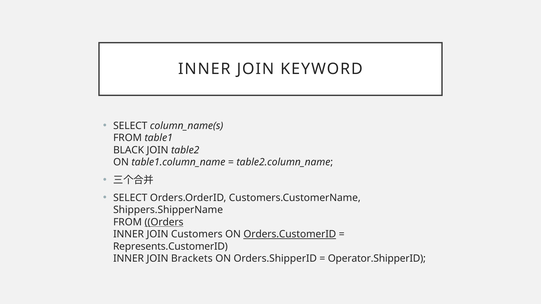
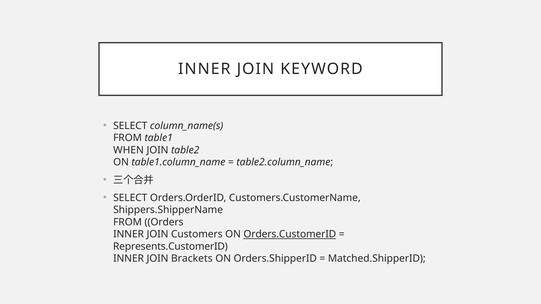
BLACK: BLACK -> WHEN
Orders underline: present -> none
Operator.ShipperID: Operator.ShipperID -> Matched.ShipperID
